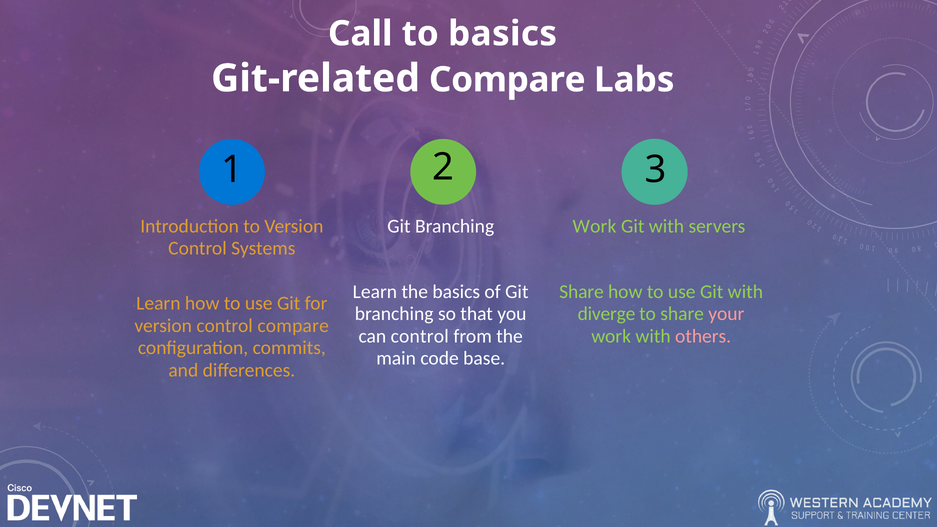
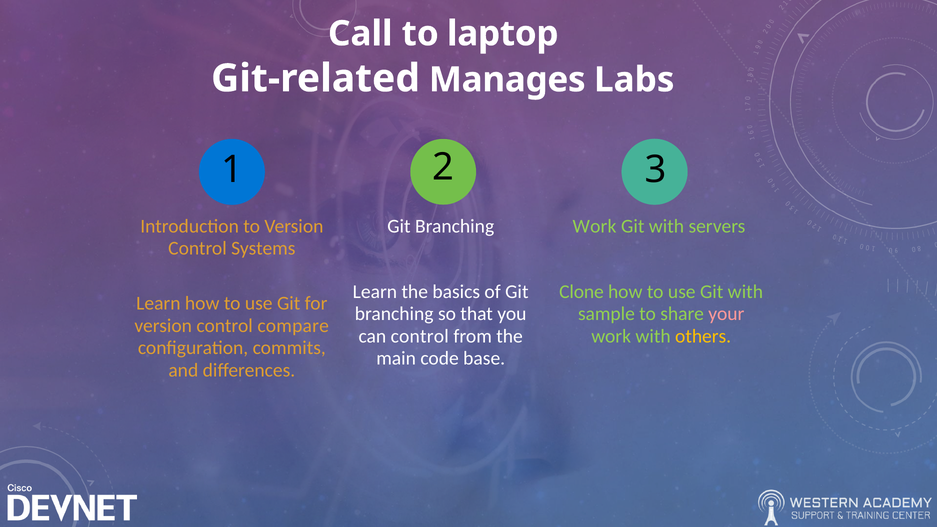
to basics: basics -> laptop
Git-related Compare: Compare -> Manages
Share at (581, 292): Share -> Clone
diverge: diverge -> sample
others colour: pink -> yellow
